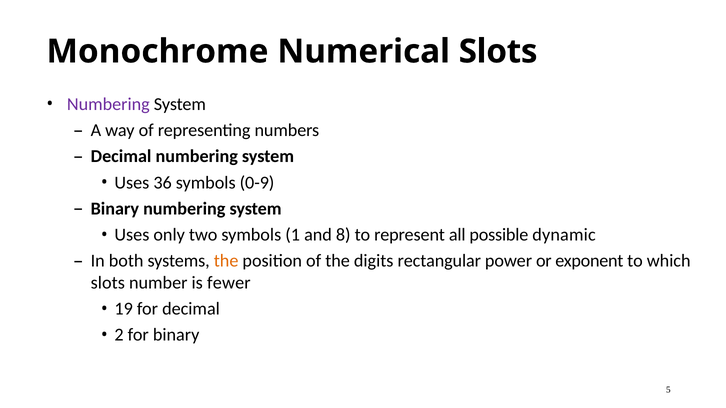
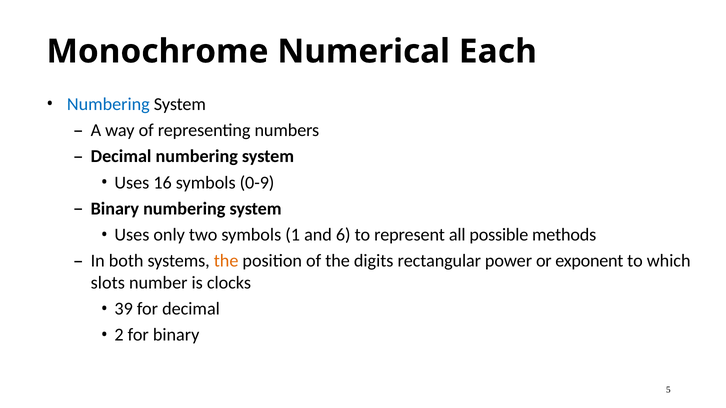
Numerical Slots: Slots -> Each
Numbering at (108, 104) colour: purple -> blue
36: 36 -> 16
8: 8 -> 6
dynamic: dynamic -> methods
fewer: fewer -> clocks
19: 19 -> 39
